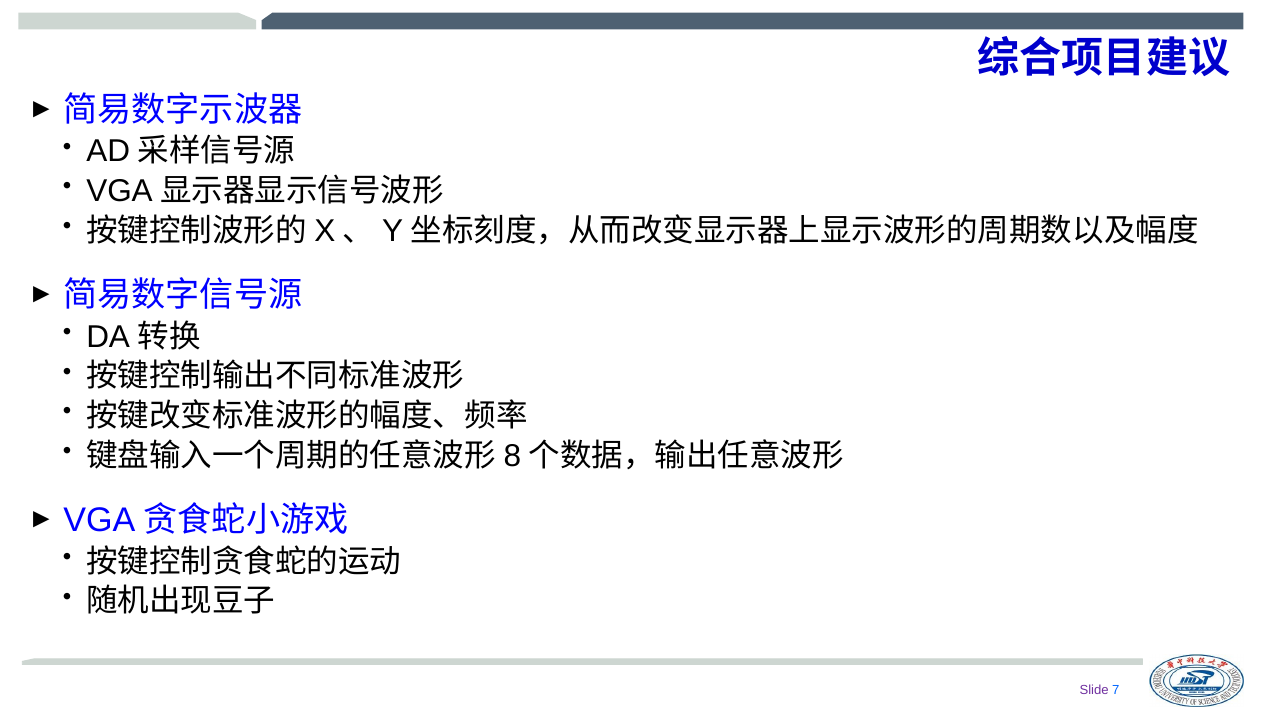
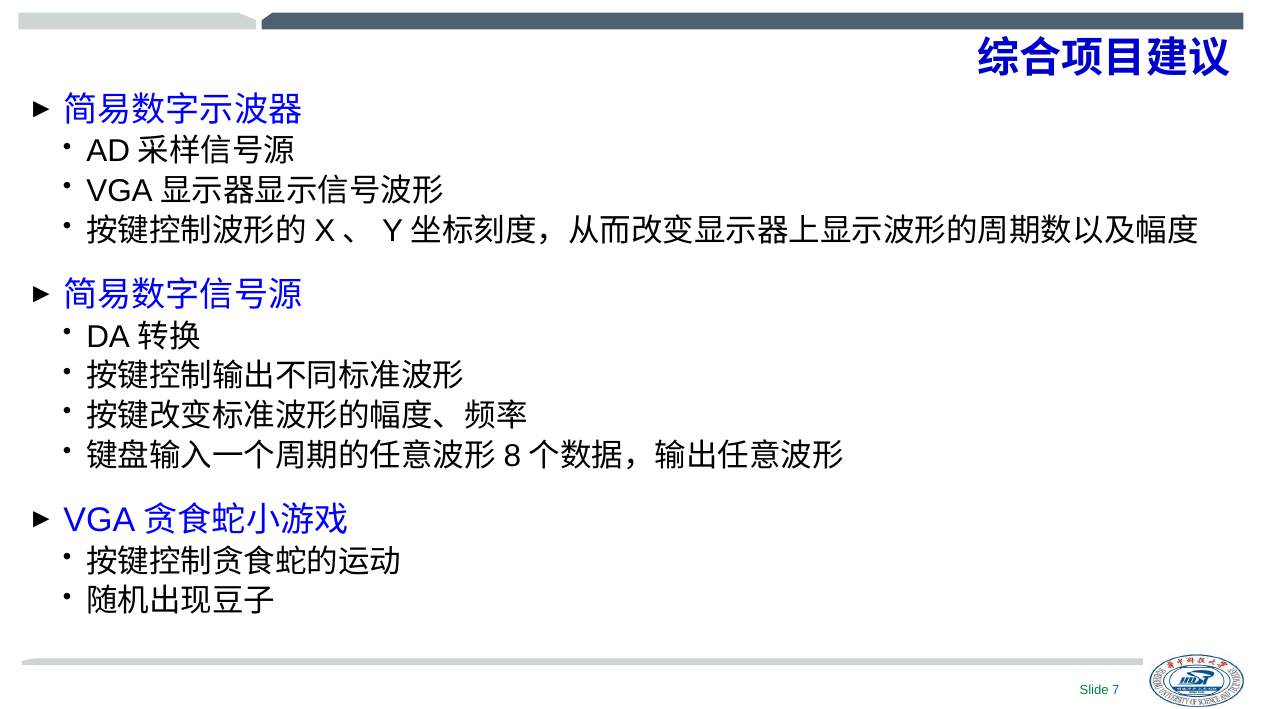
Slide colour: purple -> green
